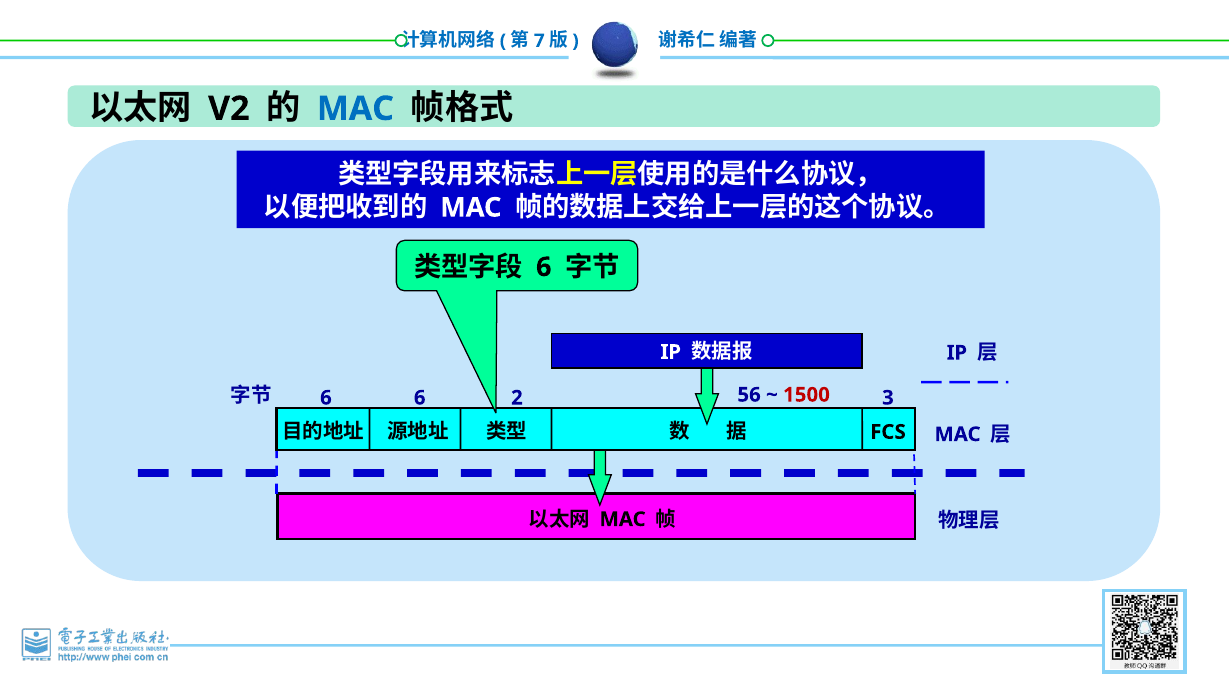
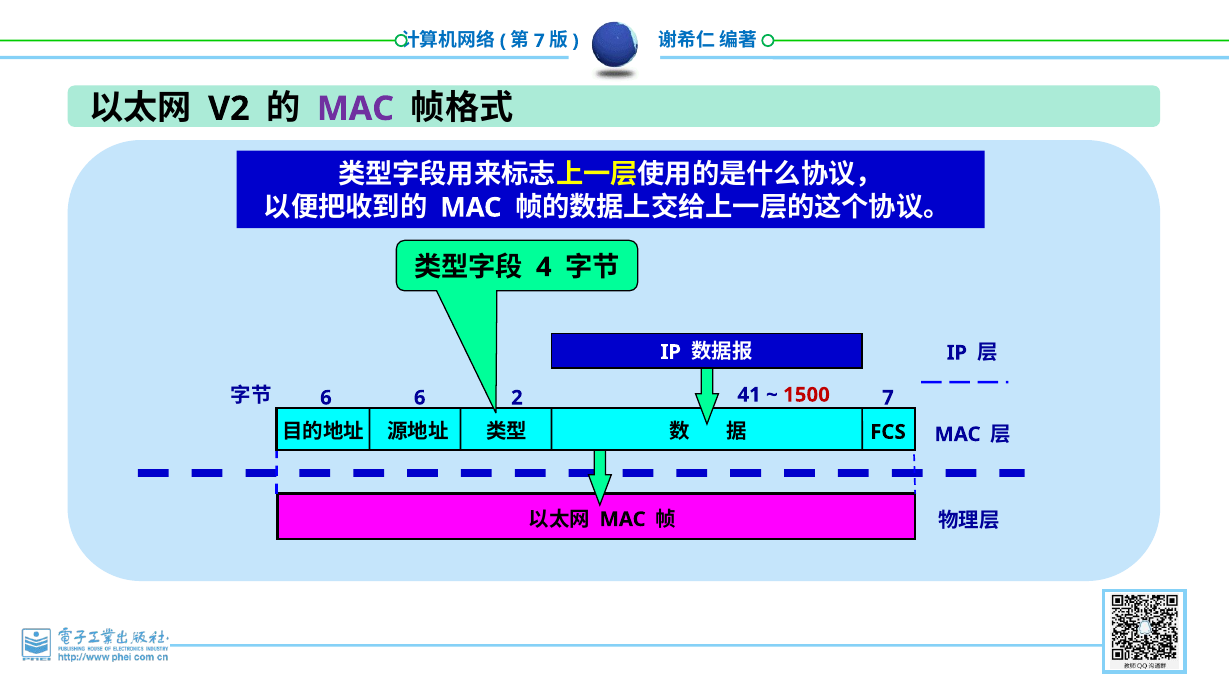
MAC at (355, 109) colour: blue -> purple
6 at (544, 267): 6 -> 4
56: 56 -> 41
3 at (888, 398): 3 -> 7
